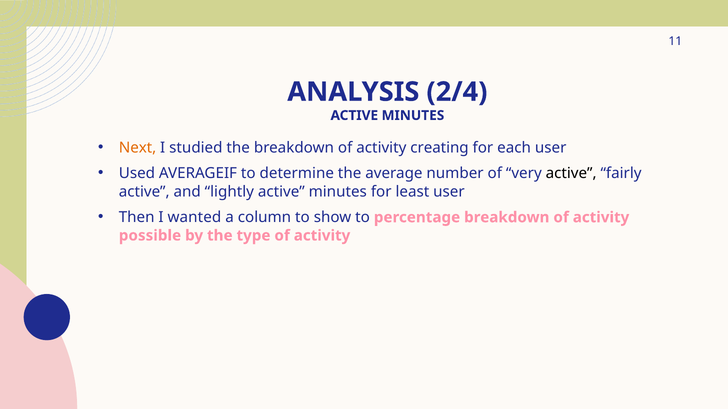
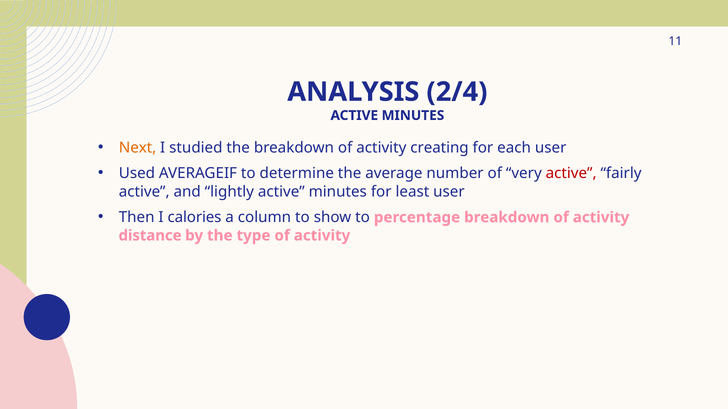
active at (571, 174) colour: black -> red
wanted: wanted -> calories
possible: possible -> distance
